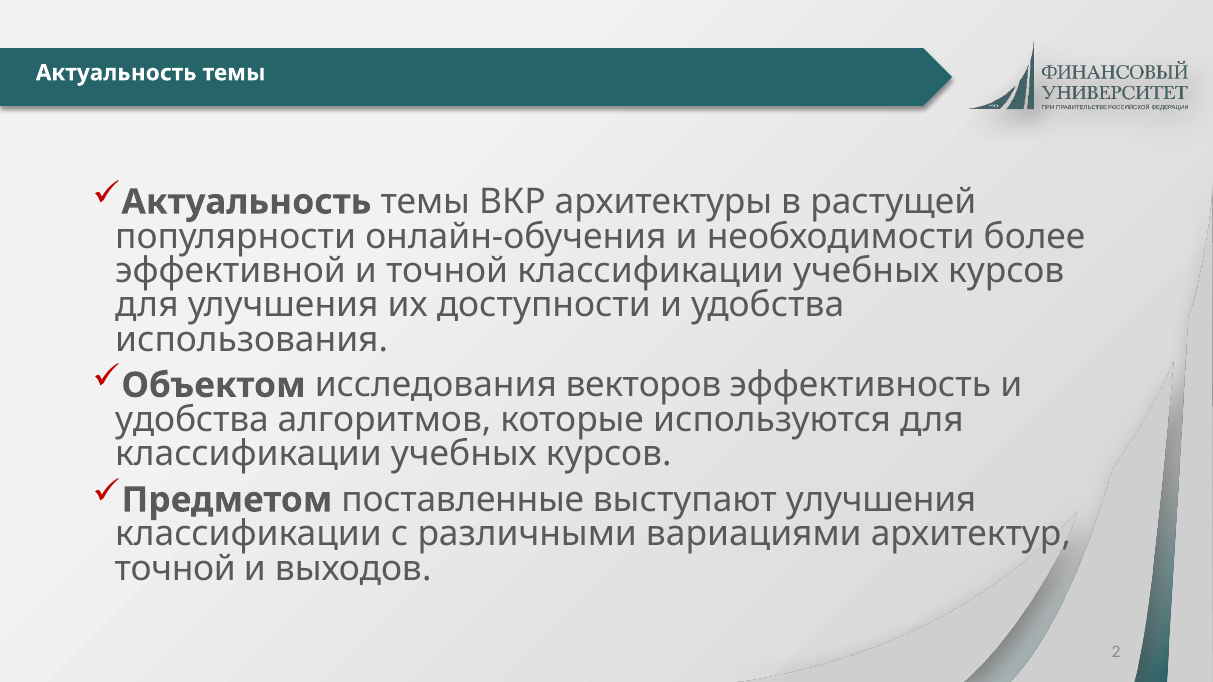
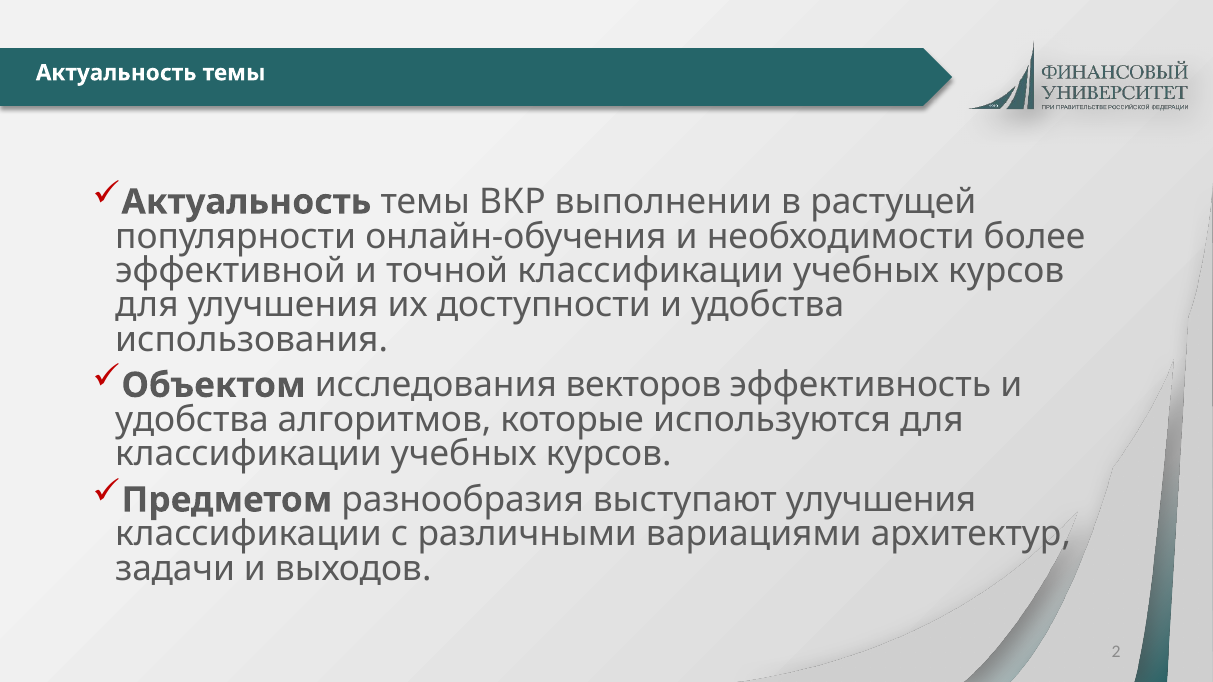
архитектуры: архитектуры -> выполнении
поставленные: поставленные -> разнообразия
точной at (175, 569): точной -> задачи
